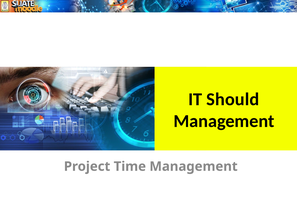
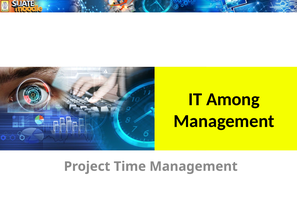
Should: Should -> Among
